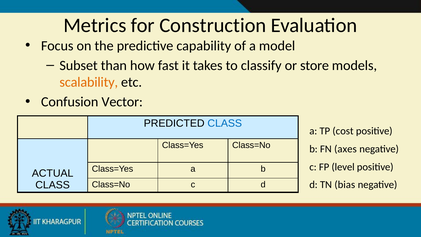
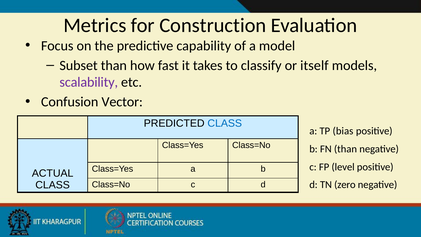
store: store -> itself
scalability colour: orange -> purple
cost: cost -> bias
FN axes: axes -> than
bias: bias -> zero
